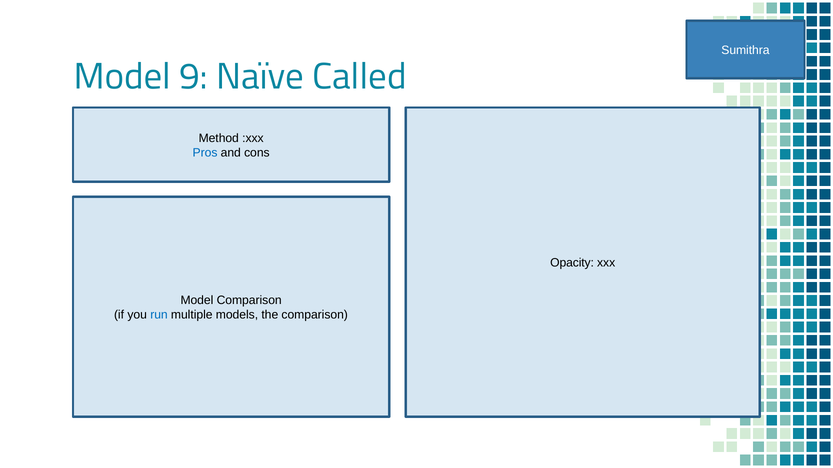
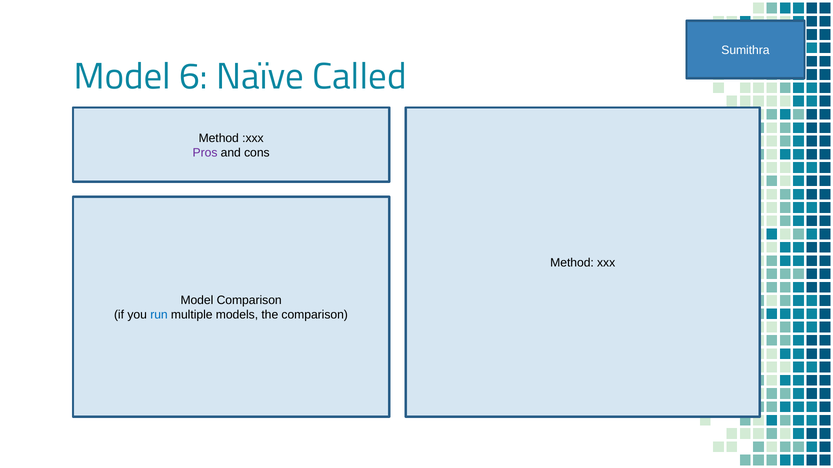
9: 9 -> 6
Pros colour: blue -> purple
Opacity at (572, 263): Opacity -> Method
